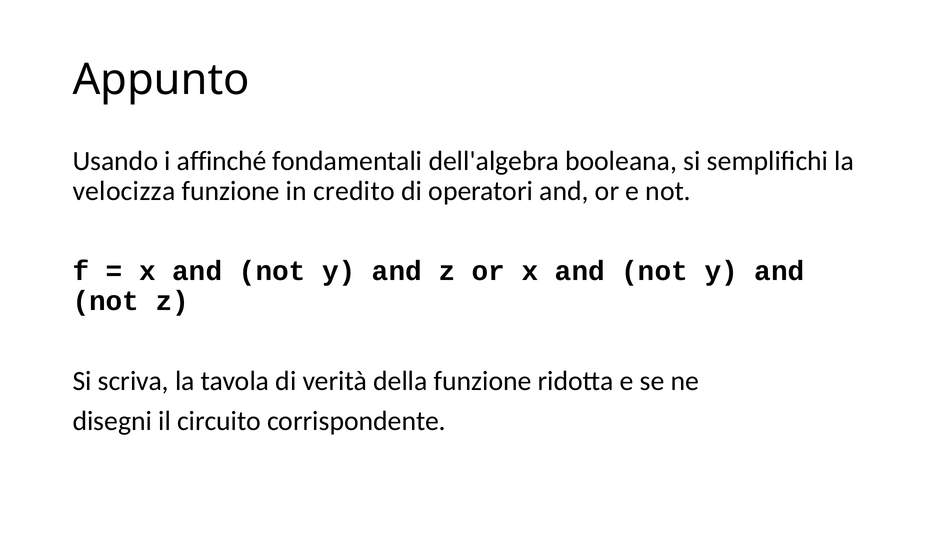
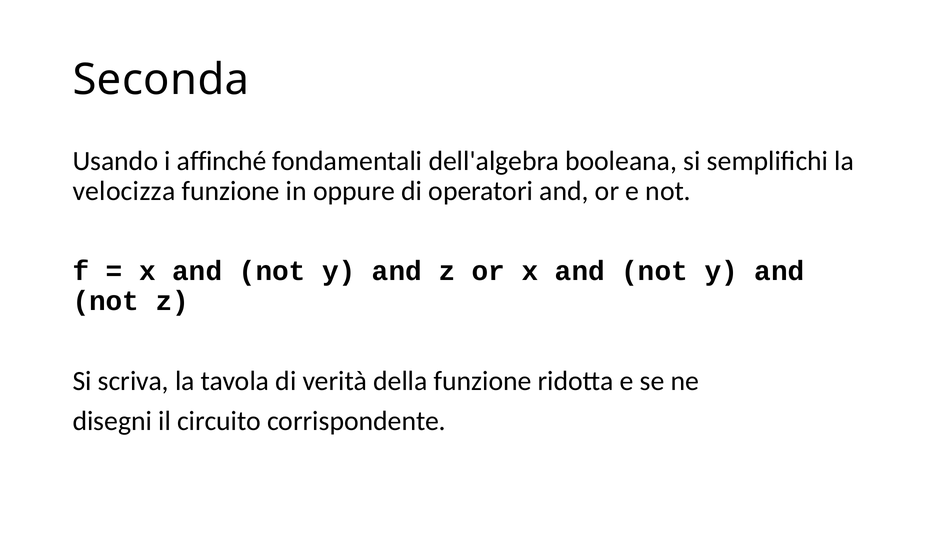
Appunto: Appunto -> Seconda
credito: credito -> oppure
